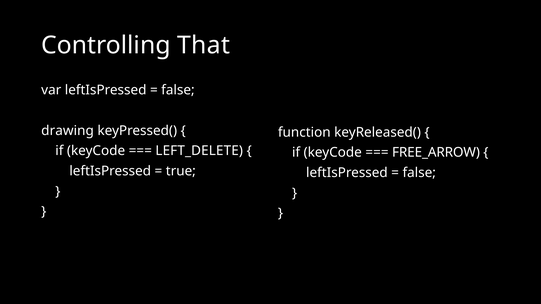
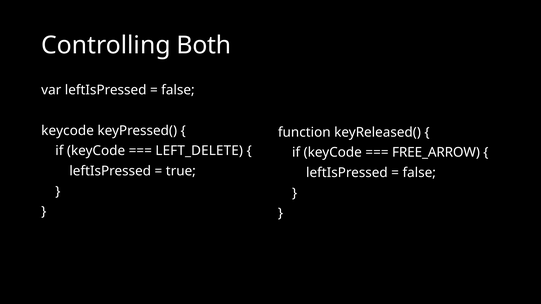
That: That -> Both
drawing at (68, 131): drawing -> keycode
